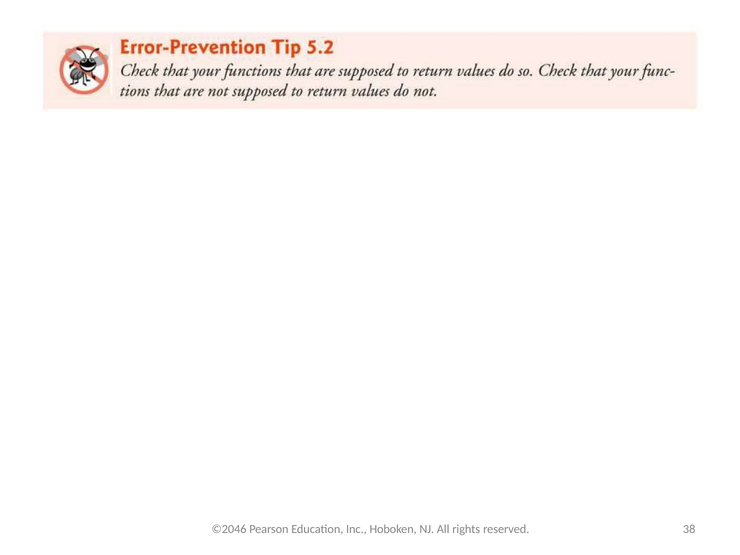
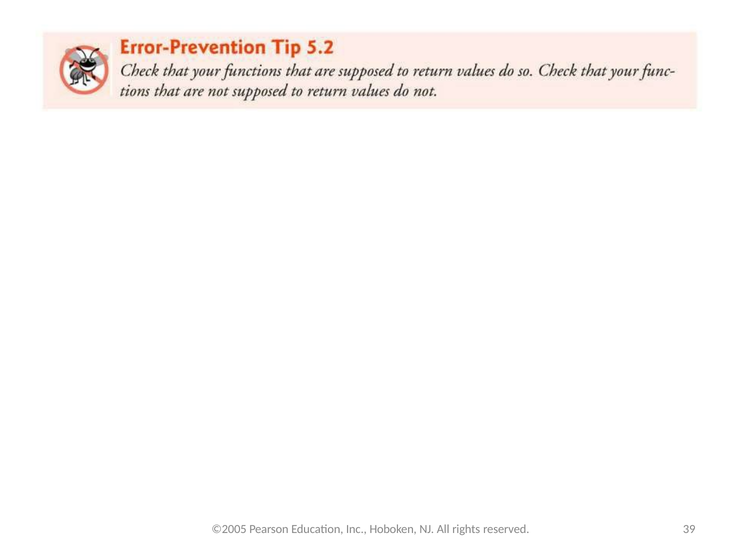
©2046: ©2046 -> ©2005
38: 38 -> 39
